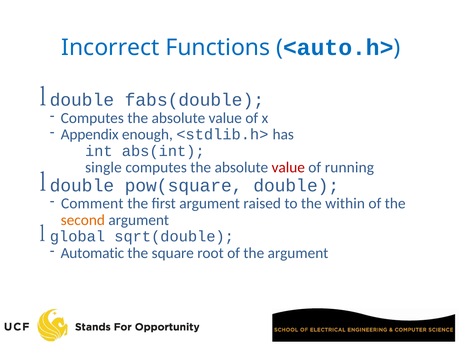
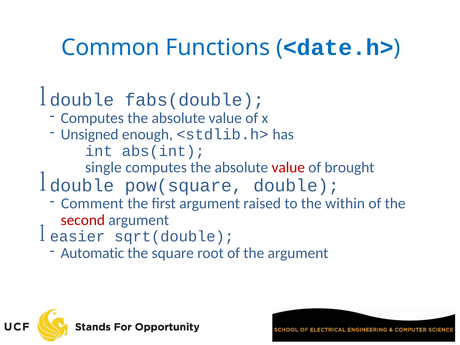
Incorrect: Incorrect -> Common
<auto.h>: <auto.h> -> <date.h>
Appendix: Appendix -> Unsigned
running: running -> brought
second colour: orange -> red
global: global -> easier
